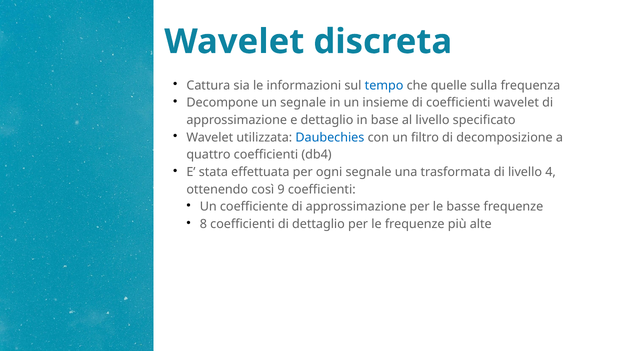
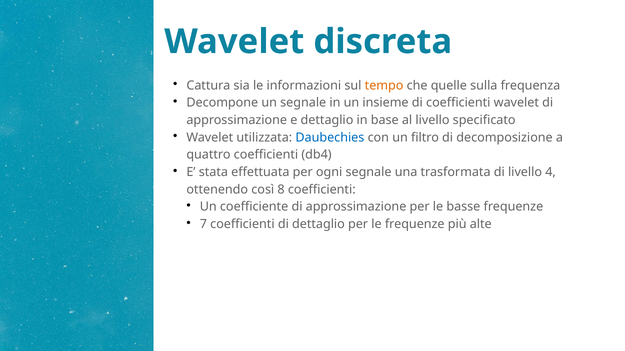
tempo colour: blue -> orange
9: 9 -> 8
8: 8 -> 7
